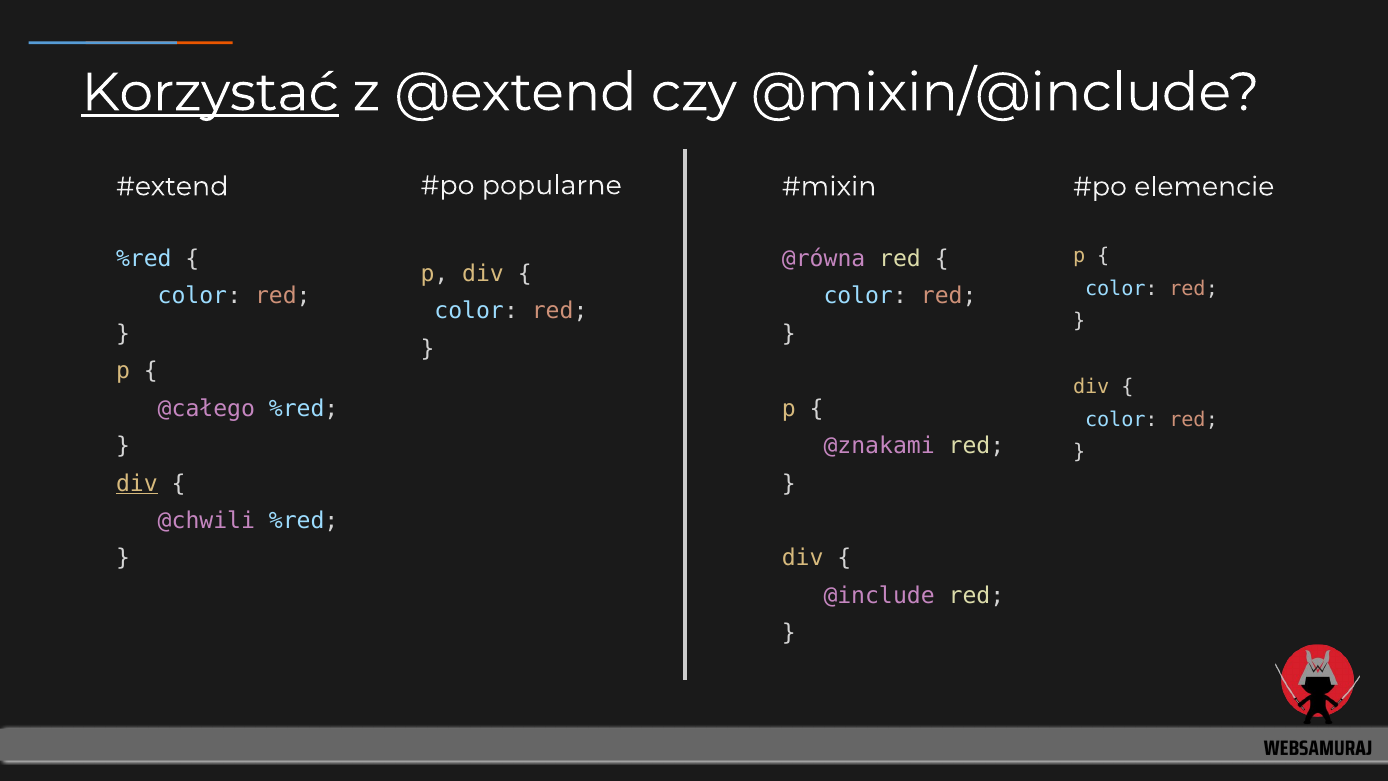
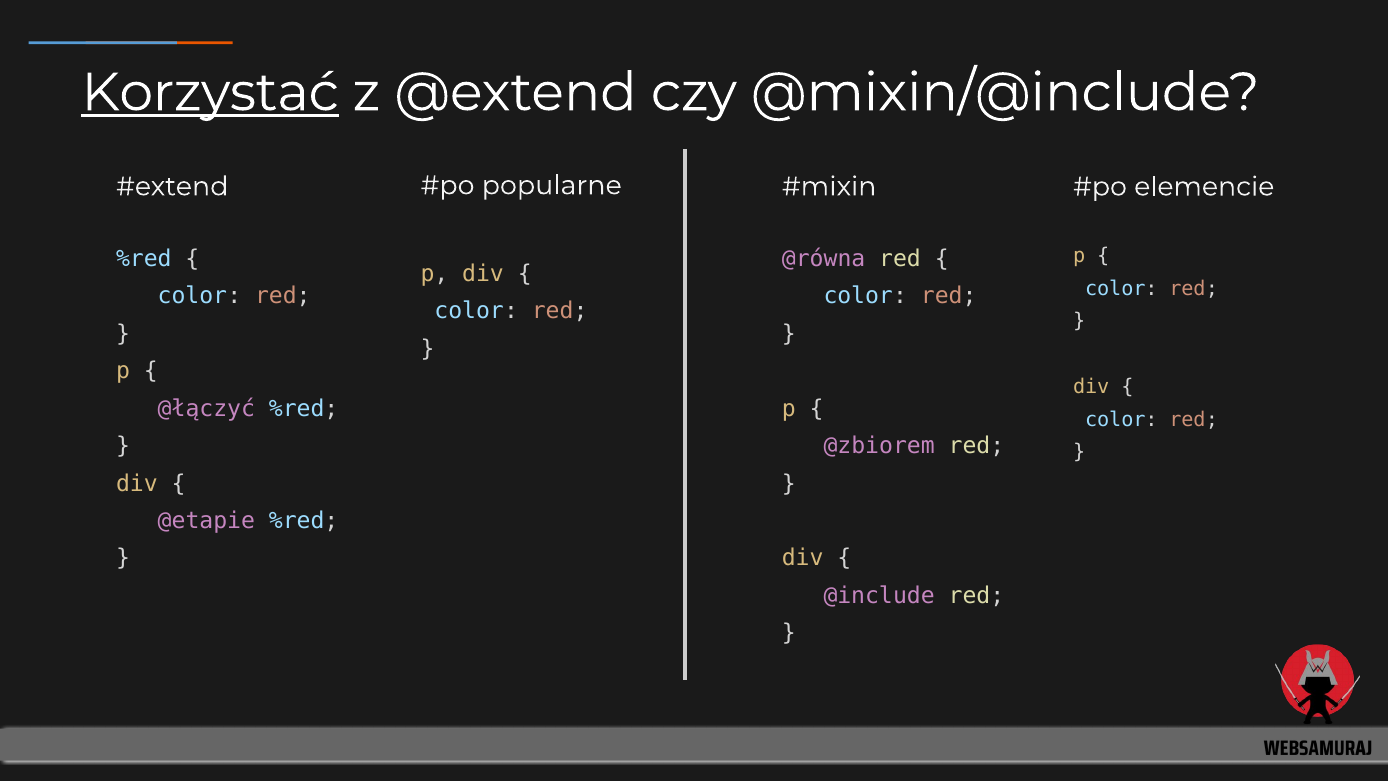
@całego: @całego -> @łączyć
@znakami: @znakami -> @zbiorem
div at (137, 483) underline: present -> none
@chwili: @chwili -> @etapie
